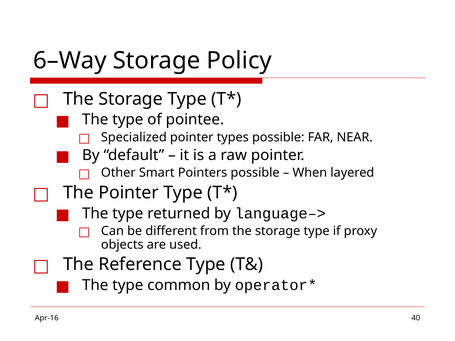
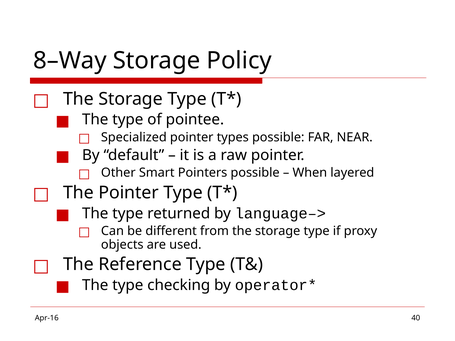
6–Way: 6–Way -> 8–Way
common: common -> checking
